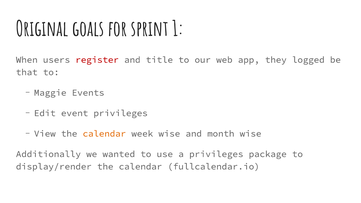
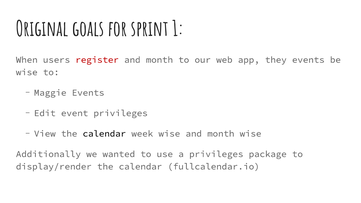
title at (159, 60): title -> month
they logged: logged -> events
that at (27, 72): that -> wise
calendar at (104, 134) colour: orange -> black
